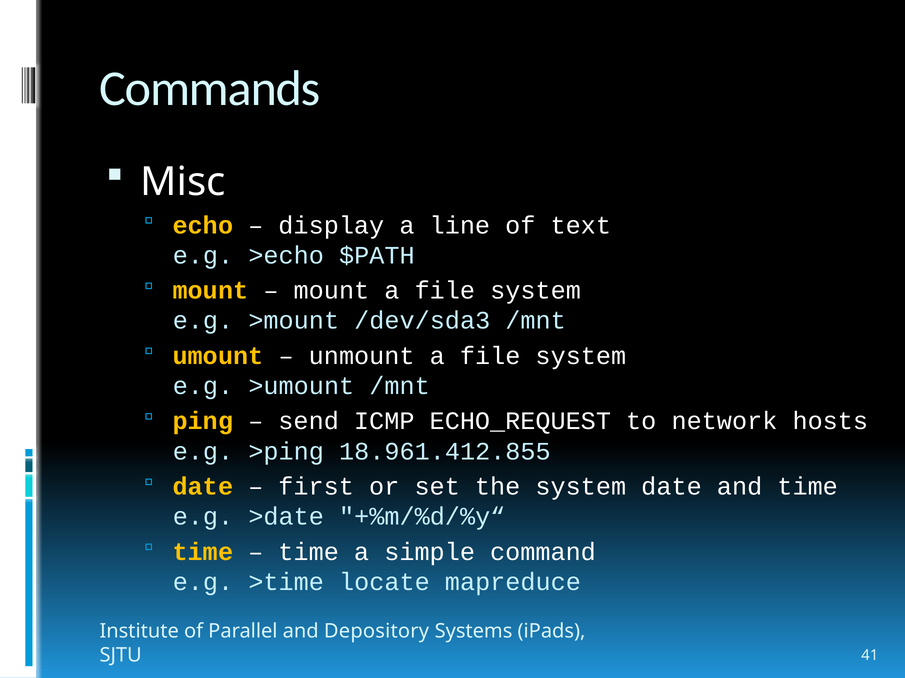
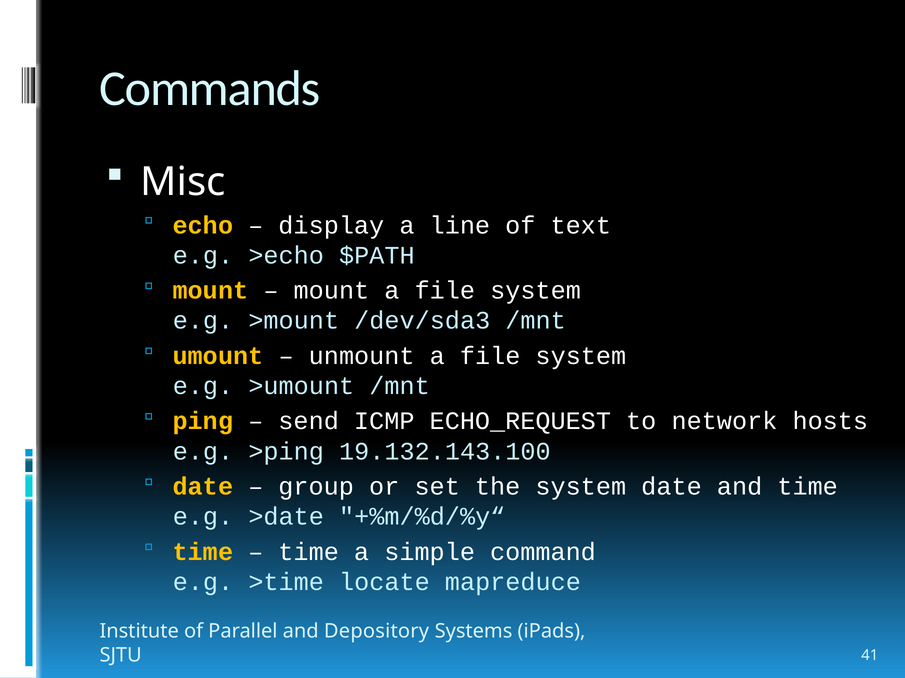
18.961.412.855: 18.961.412.855 -> 19.132.143.100
first: first -> group
